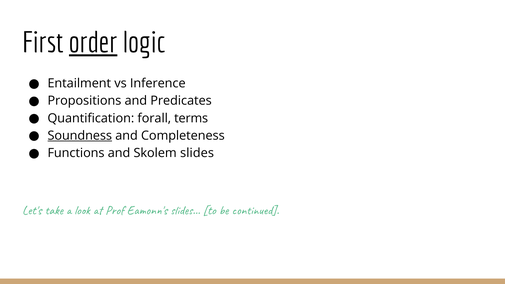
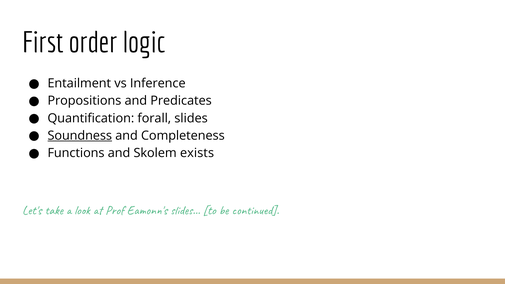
order underline: present -> none
forall terms: terms -> slides
Skolem slides: slides -> exists
